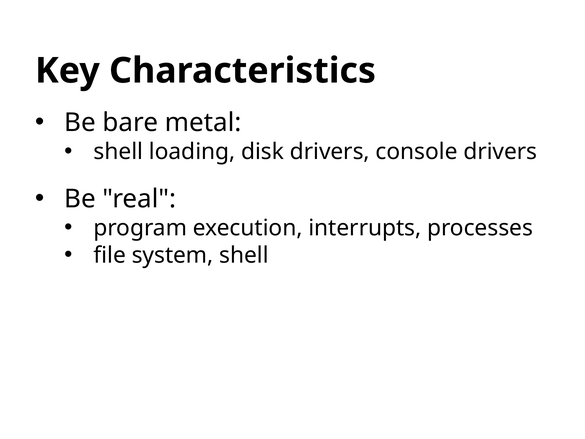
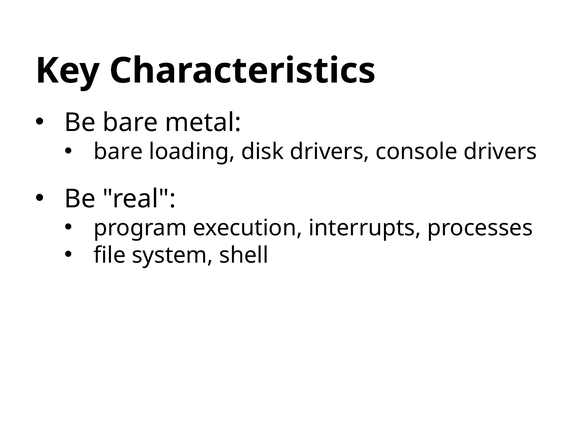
shell at (118, 152): shell -> bare
